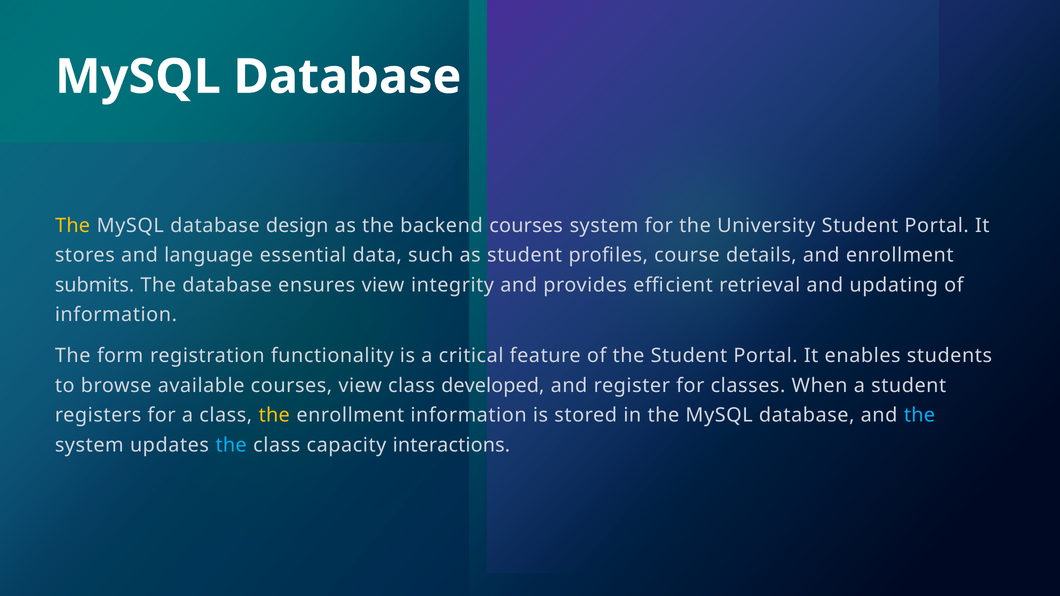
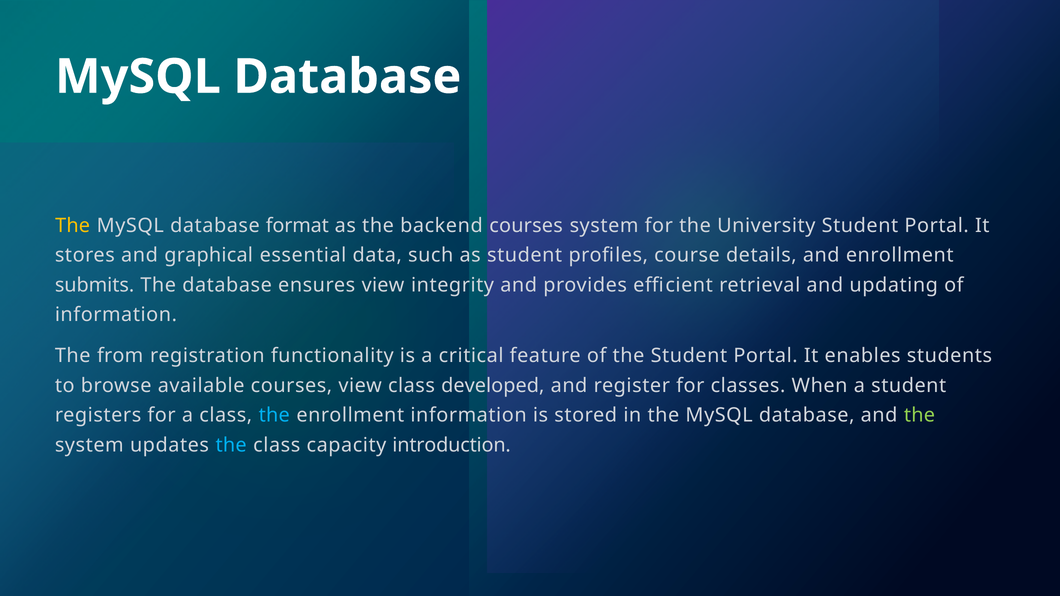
design: design -> format
language: language -> graphical
form: form -> from
the at (274, 416) colour: yellow -> light blue
the at (919, 416) colour: light blue -> light green
interactions: interactions -> introduction
